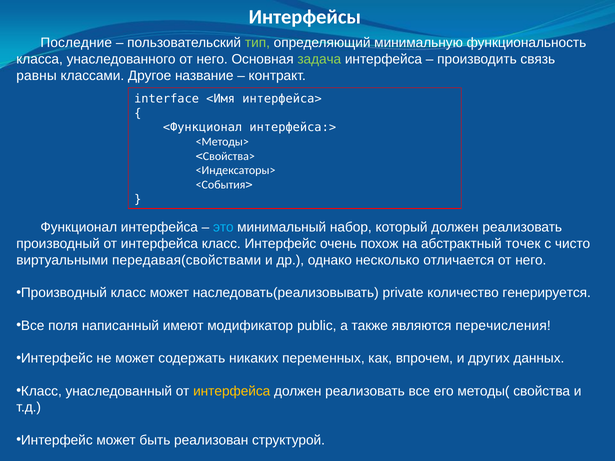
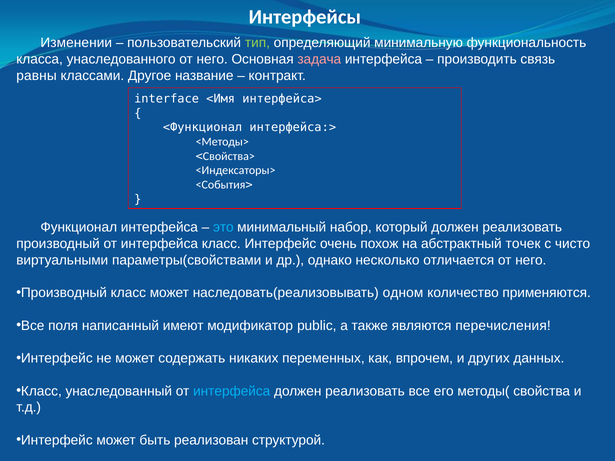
Последние: Последние -> Изменении
задача colour: light green -> pink
передавая(свойствами: передавая(свойствами -> параметры(свойствами
private: private -> одном
генерируется: генерируется -> применяются
интерфейса at (232, 391) colour: yellow -> light blue
